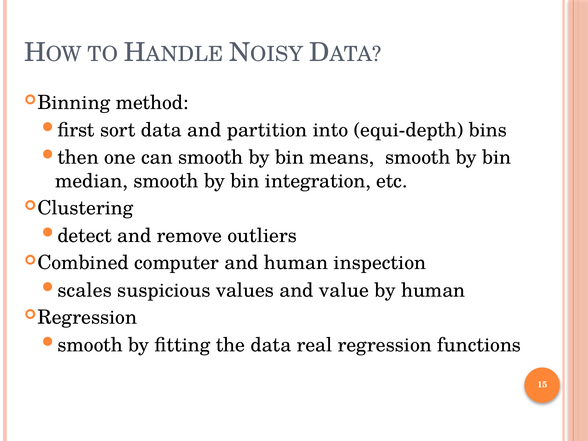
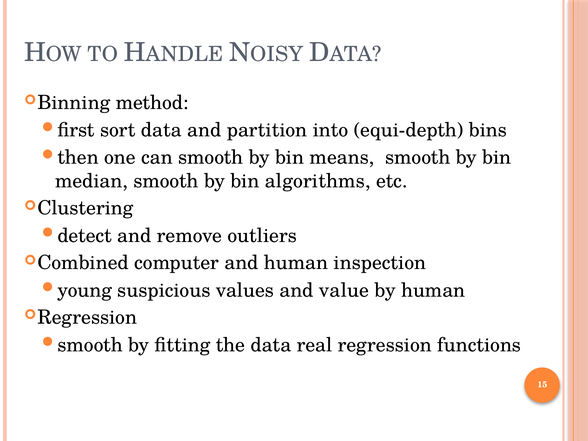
integration: integration -> algorithms
scales: scales -> young
